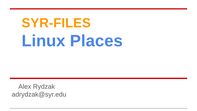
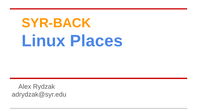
SYR-FILES: SYR-FILES -> SYR-BACK
